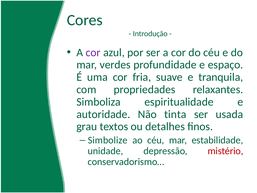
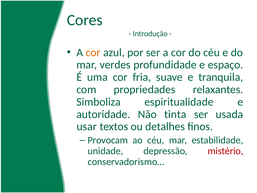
cor at (93, 52) colour: purple -> orange
grau: grau -> usar
Simbolize: Simbolize -> Provocam
